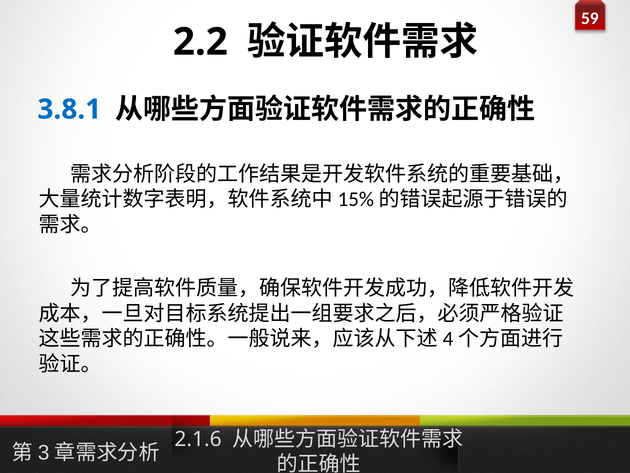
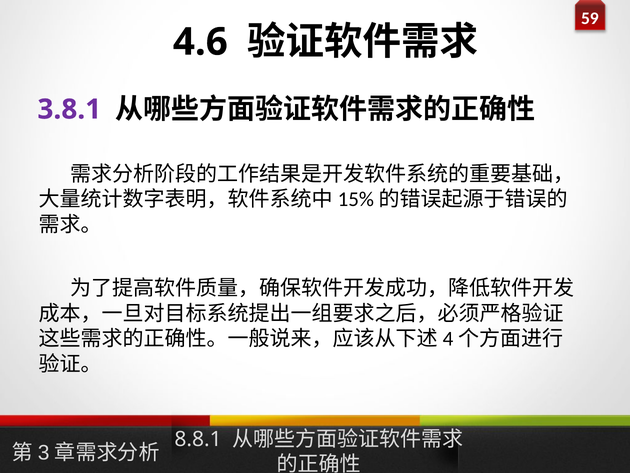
2.2: 2.2 -> 4.6
3.8.1 colour: blue -> purple
2.1.6: 2.1.6 -> 8.8.1
